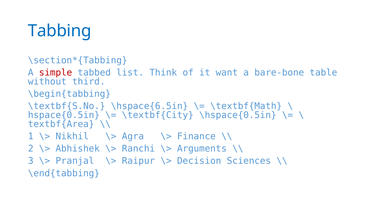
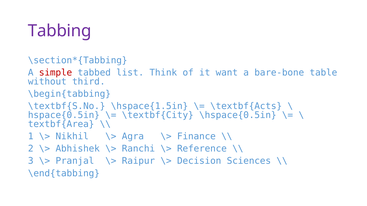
Tabbing colour: blue -> purple
\hspace{6.5in: \hspace{6.5in -> \hspace{1.5in
\textbf{Math: \textbf{Math -> \textbf{Acts
Arguments: Arguments -> Reference
